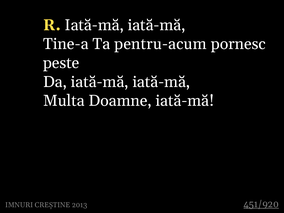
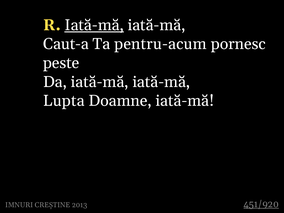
Iată-mă at (94, 25) underline: none -> present
Tine-a: Tine-a -> Caut-a
Multa: Multa -> Lupta
